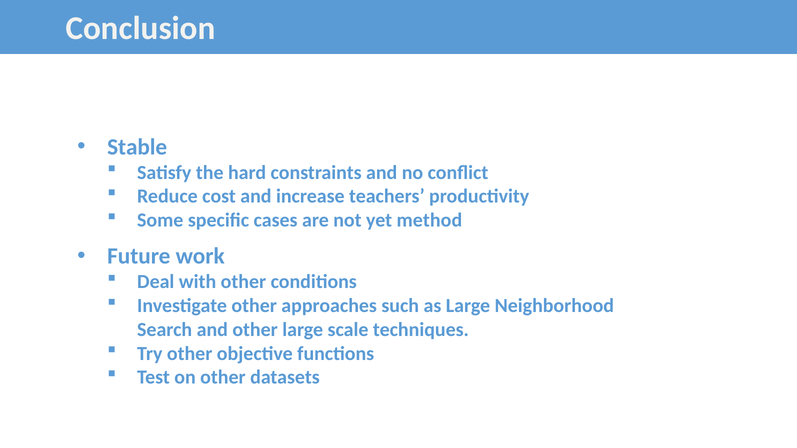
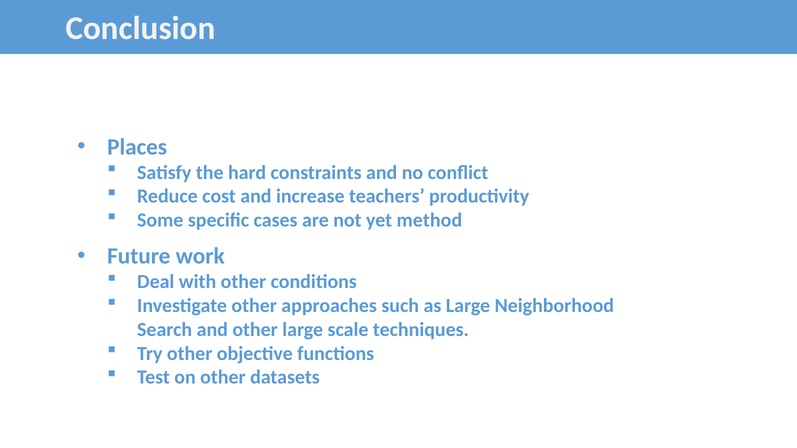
Stable: Stable -> Places
